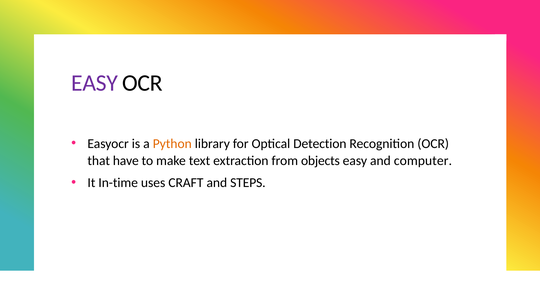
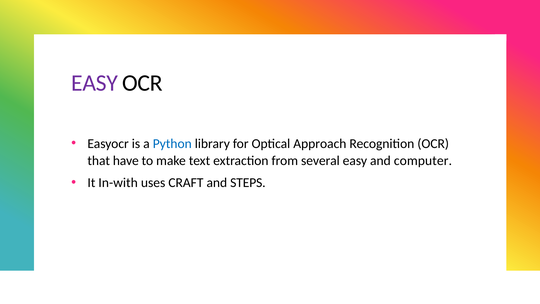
Python colour: orange -> blue
Detection: Detection -> Approach
objects: objects -> several
In-time: In-time -> In-with
